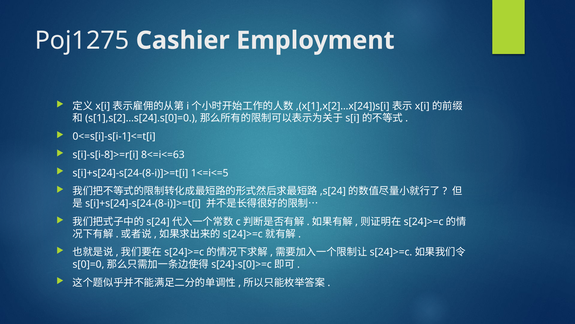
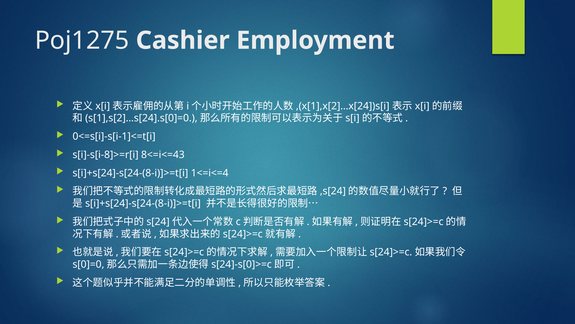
8<=i<=63: 8<=i<=63 -> 8<=i<=43
1<=i<=5: 1<=i<=5 -> 1<=i<=4
